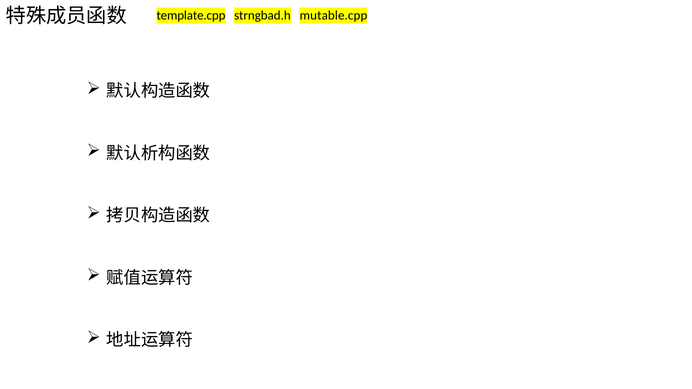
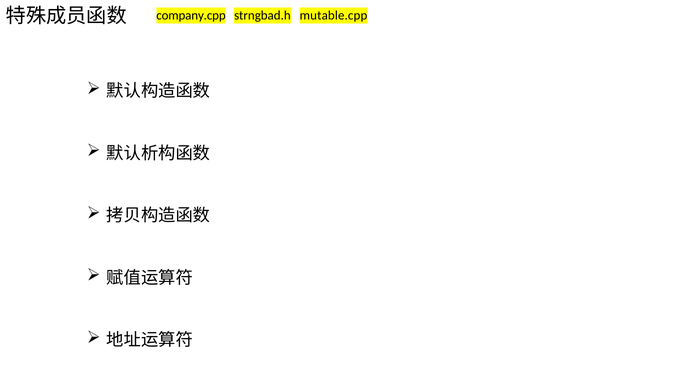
template.cpp: template.cpp -> company.cpp
